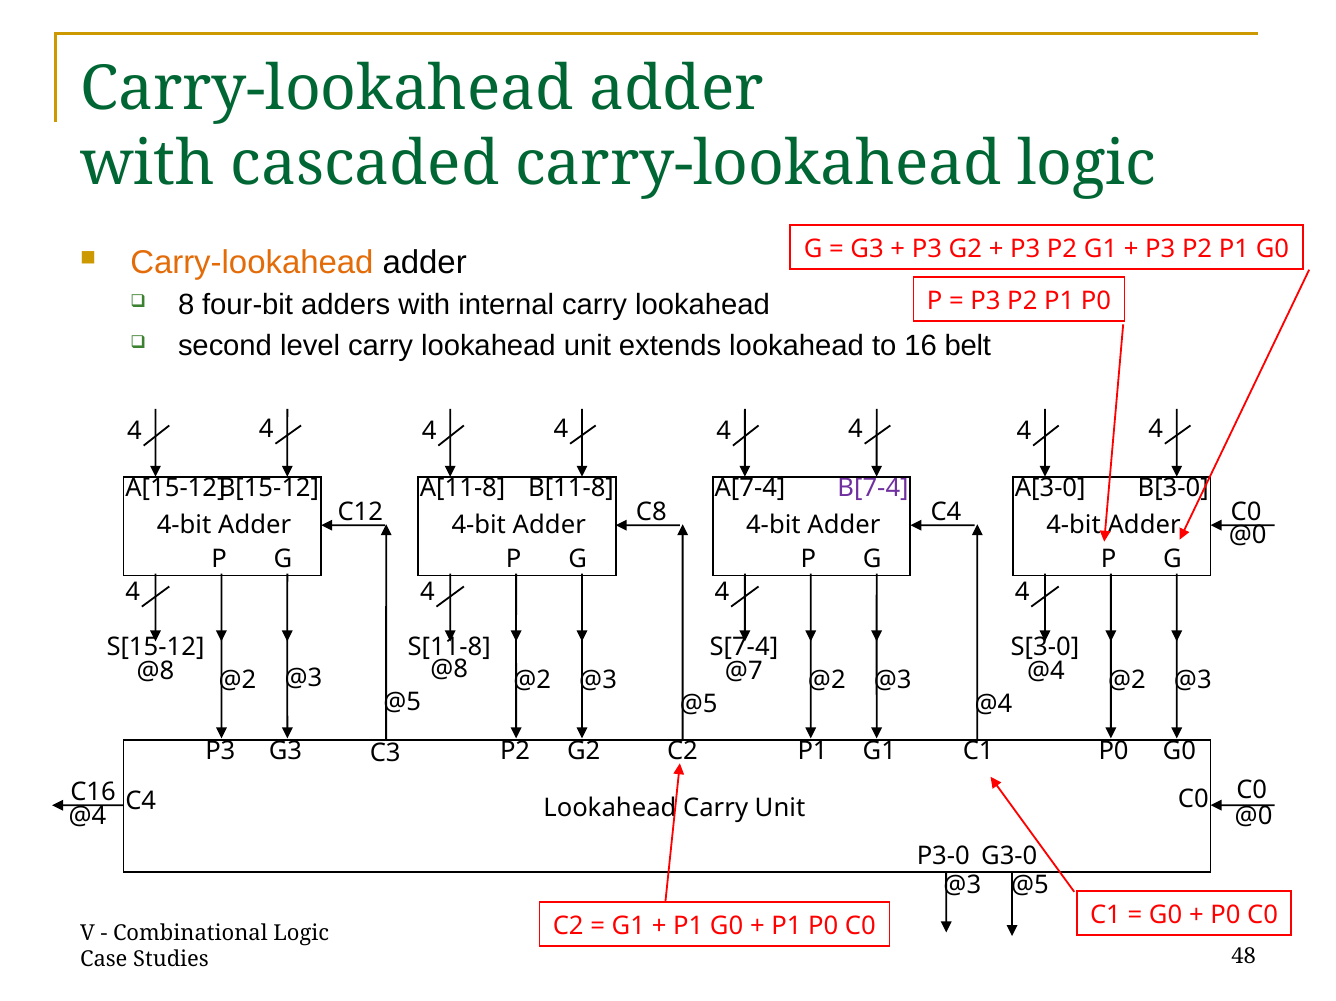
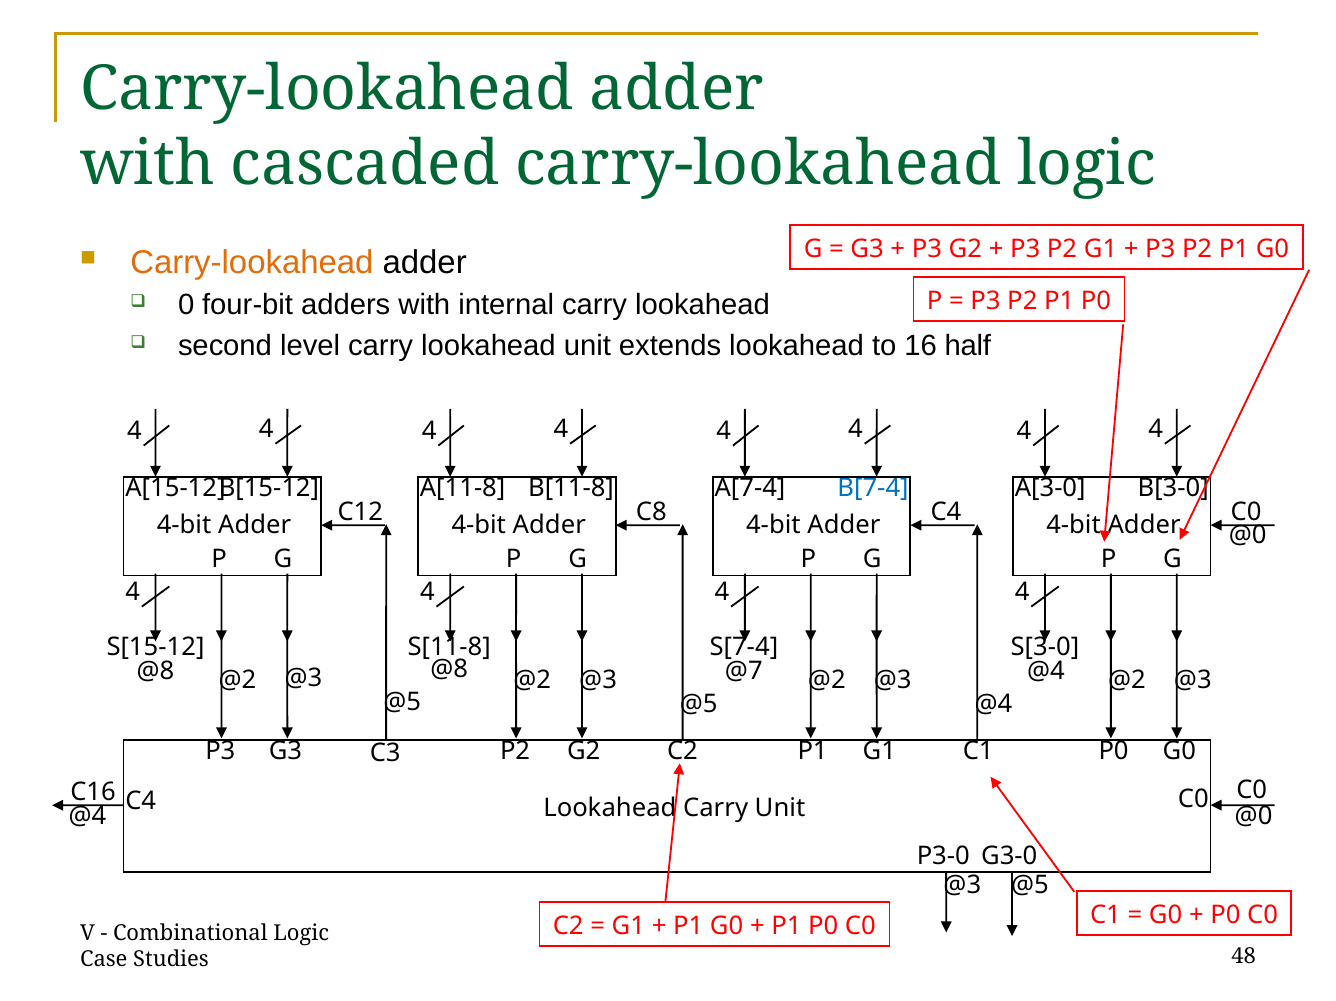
8: 8 -> 0
belt: belt -> half
B[7-4 colour: purple -> blue
